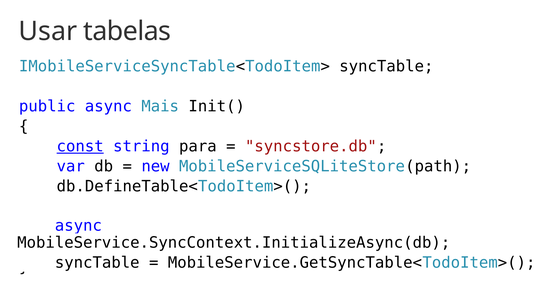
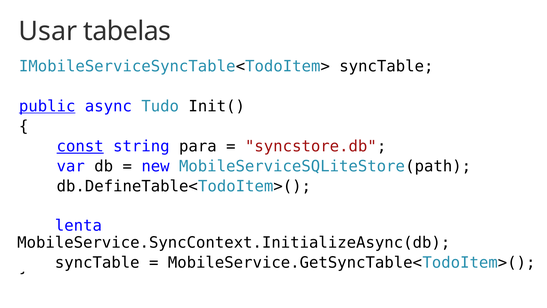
public underline: none -> present
Mais: Mais -> Tudo
async at (78, 226): async -> lenta
